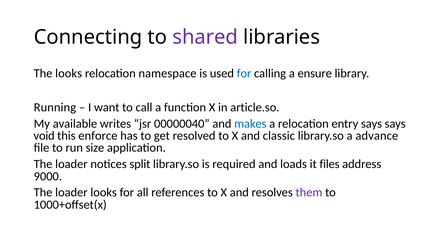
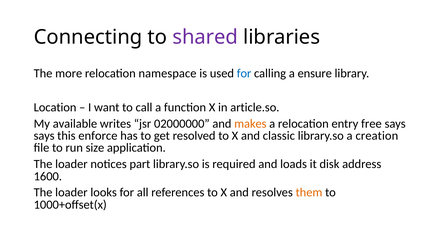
The looks: looks -> more
Running: Running -> Location
00000040: 00000040 -> 02000000
makes colour: blue -> orange
entry says: says -> free
void at (44, 136): void -> says
advance: advance -> creation
split: split -> part
files: files -> disk
9000: 9000 -> 1600
them colour: purple -> orange
